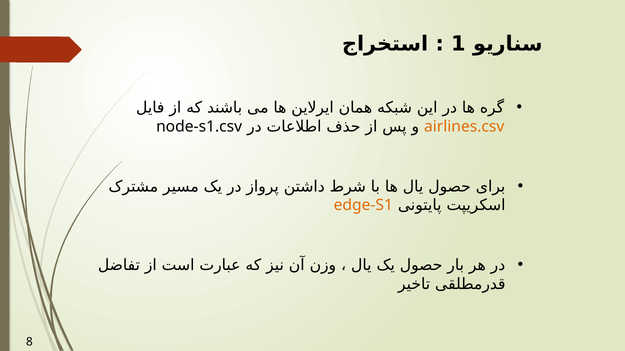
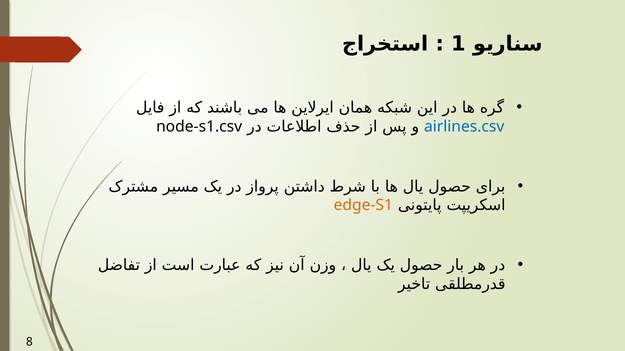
airlines.csv colour: orange -> blue
